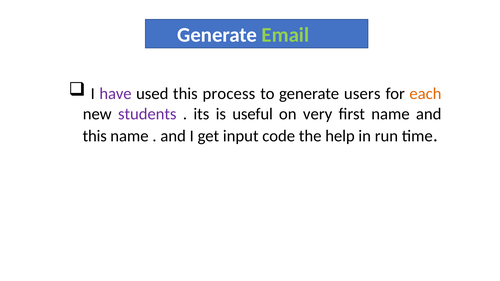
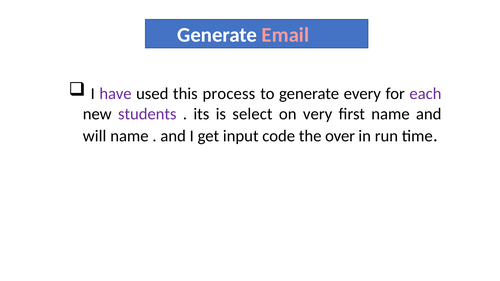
Email colour: light green -> pink
users: users -> every
each colour: orange -> purple
useful: useful -> select
this at (95, 136): this -> will
help: help -> over
